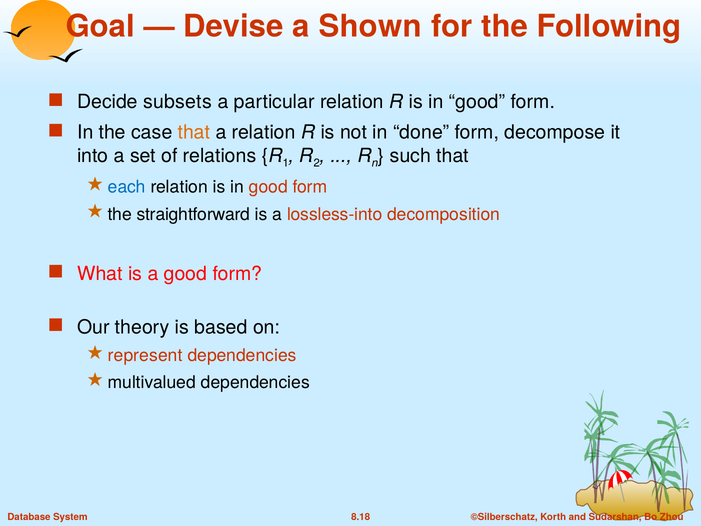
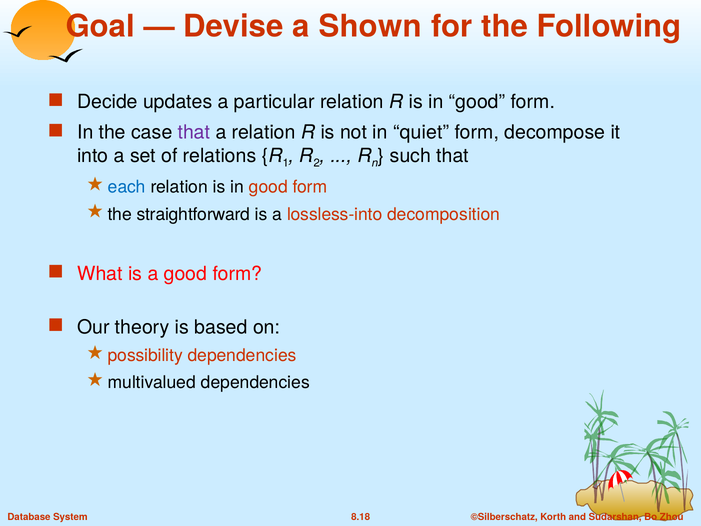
subsets: subsets -> updates
that at (194, 132) colour: orange -> purple
done: done -> quiet
represent: represent -> possibility
